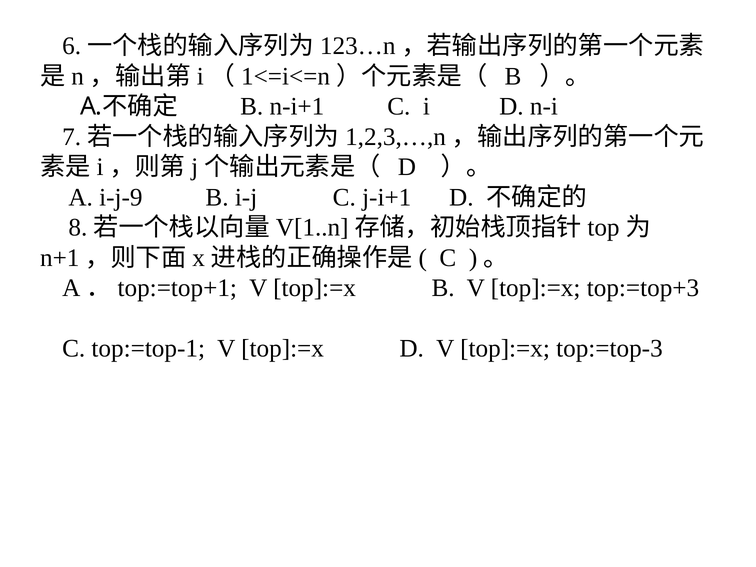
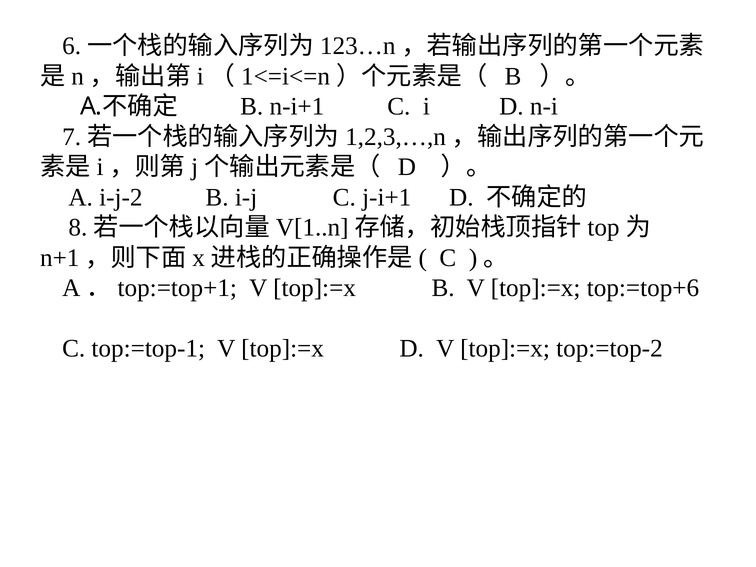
i-j-9: i-j-9 -> i-j-2
top:=top+3: top:=top+3 -> top:=top+6
top:=top-3: top:=top-3 -> top:=top-2
